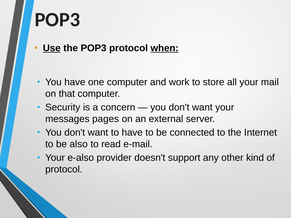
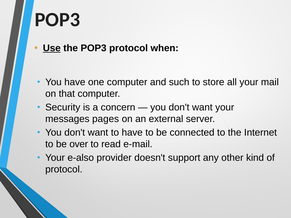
when underline: present -> none
work: work -> such
also: also -> over
